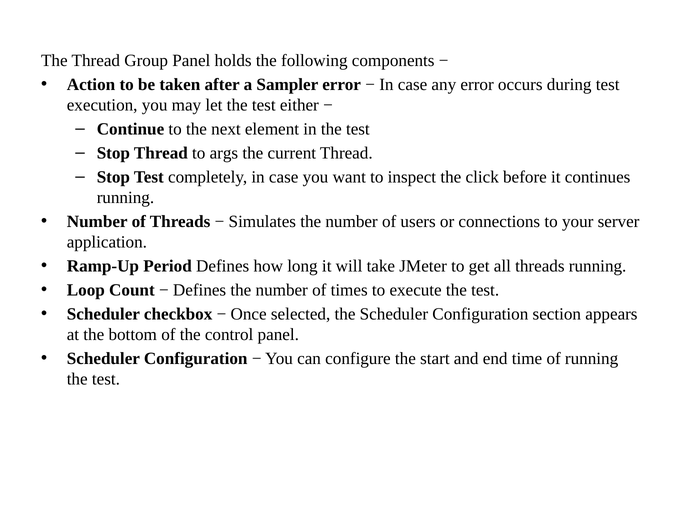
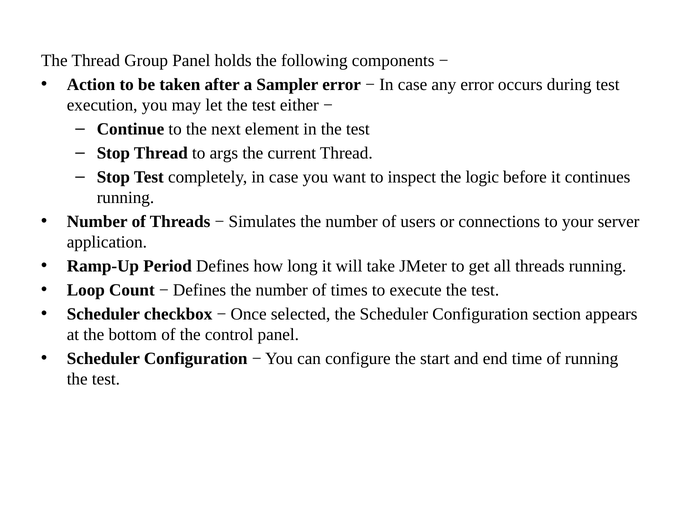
click: click -> logic
